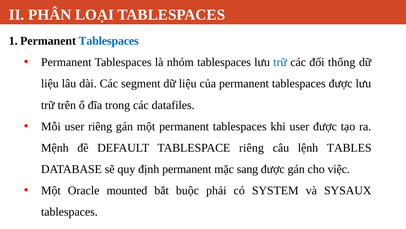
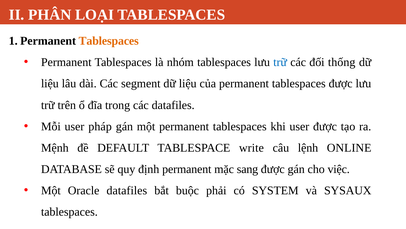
Tablespaces at (109, 41) colour: blue -> orange
user riêng: riêng -> pháp
TABLESPACE riêng: riêng -> write
TABLES: TABLES -> ONLINE
Oracle mounted: mounted -> datafiles
